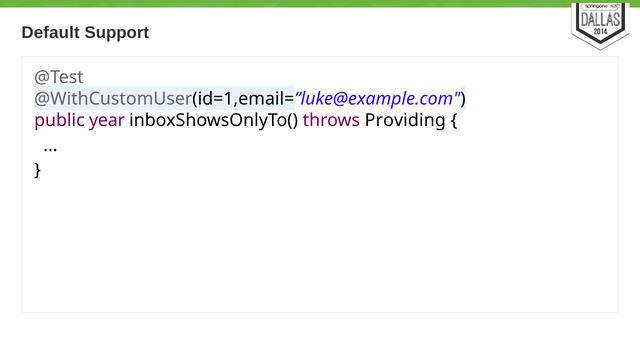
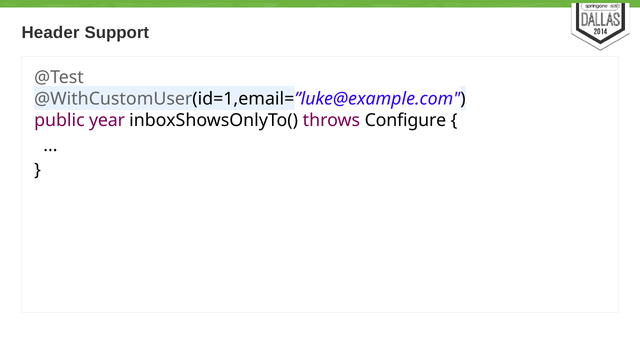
Default: Default -> Header
Providing: Providing -> Configure
